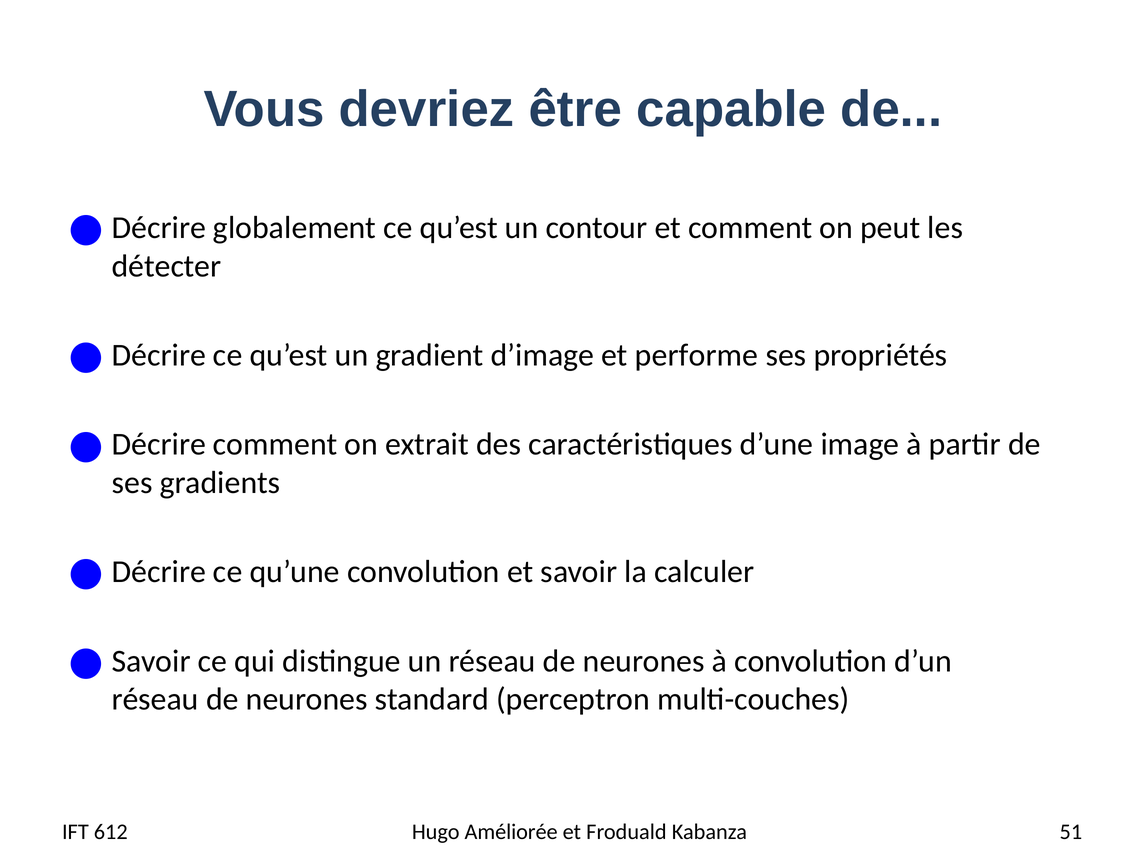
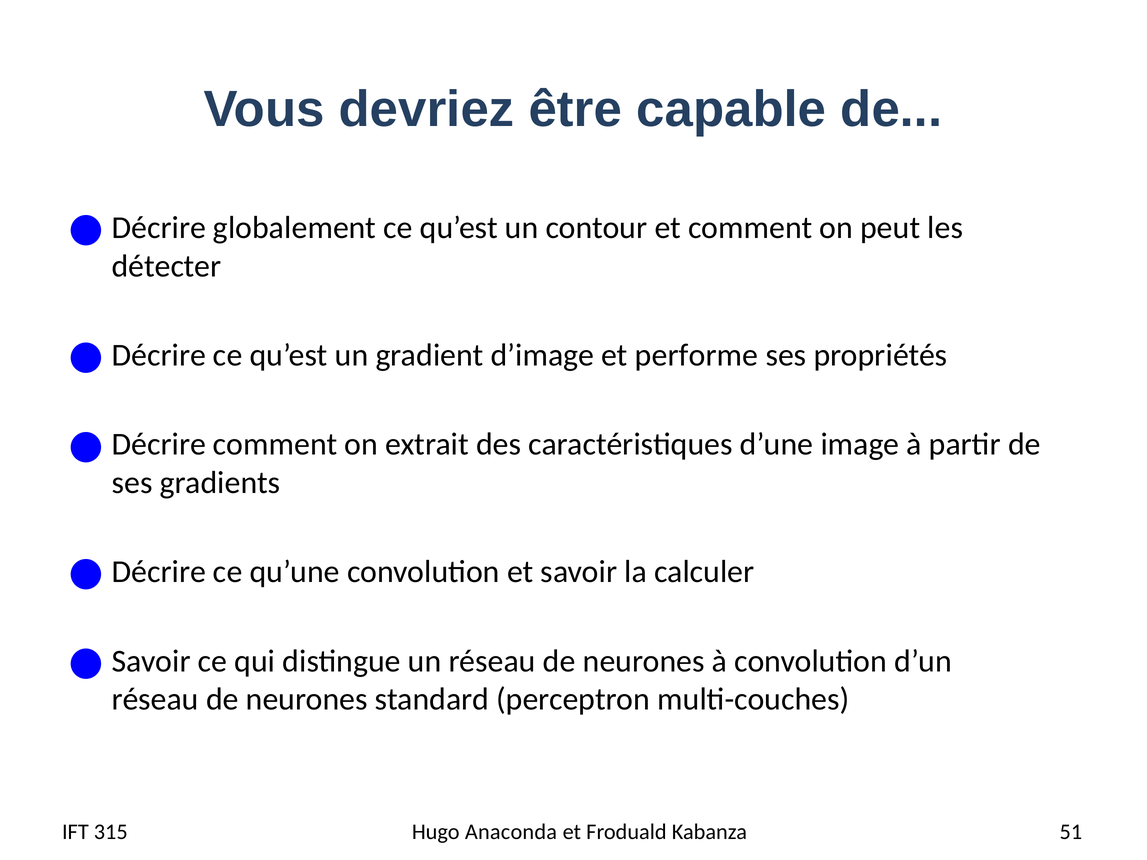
612: 612 -> 315
Améliorée: Améliorée -> Anaconda
